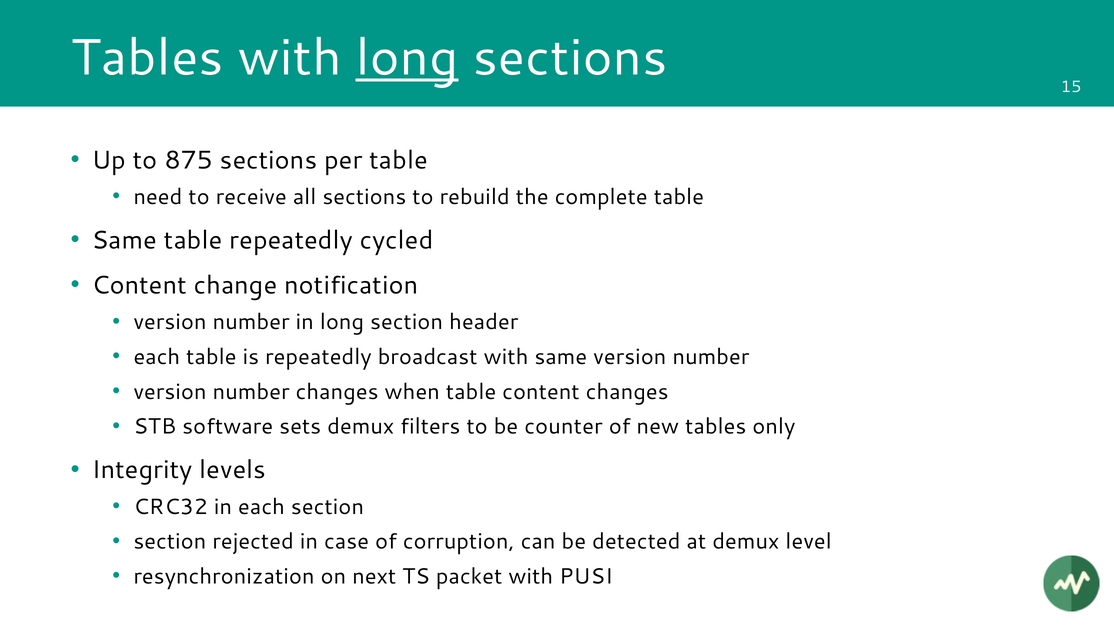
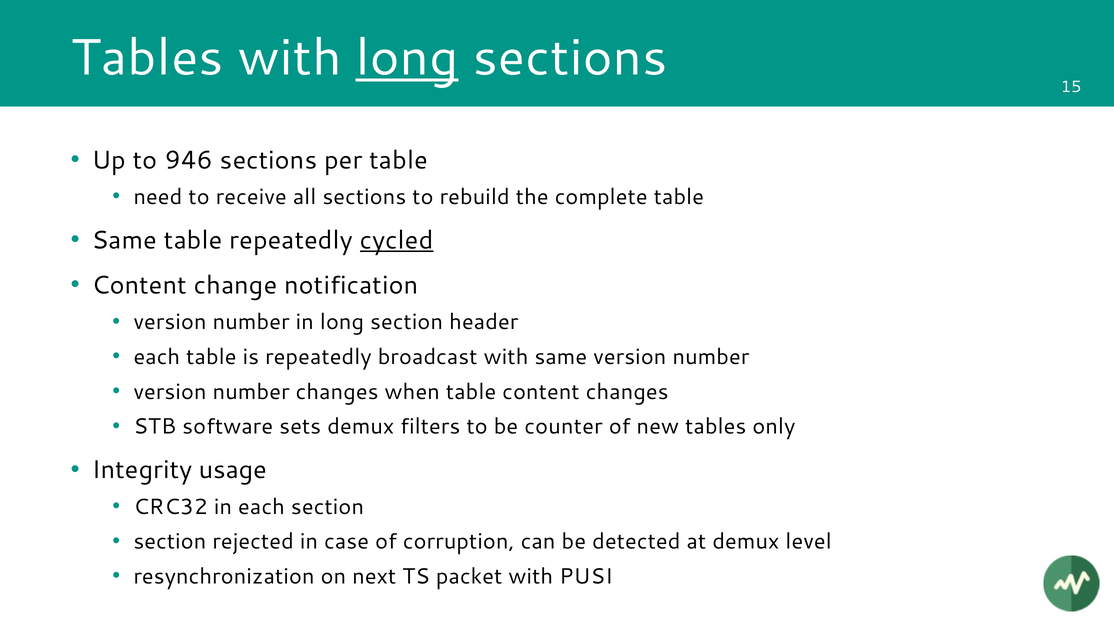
875: 875 -> 946
cycled underline: none -> present
levels: levels -> usage
